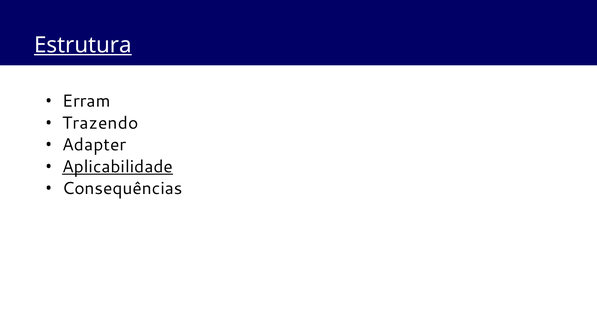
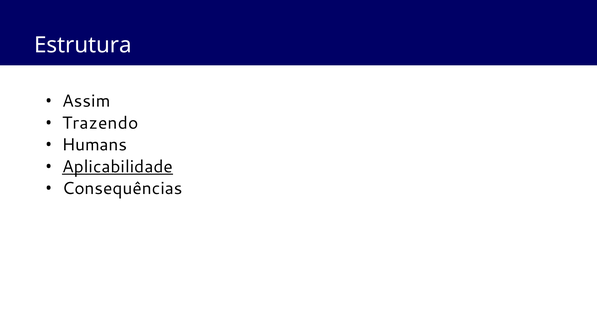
Estrutura underline: present -> none
Erram: Erram -> Assim
Adapter: Adapter -> Humans
